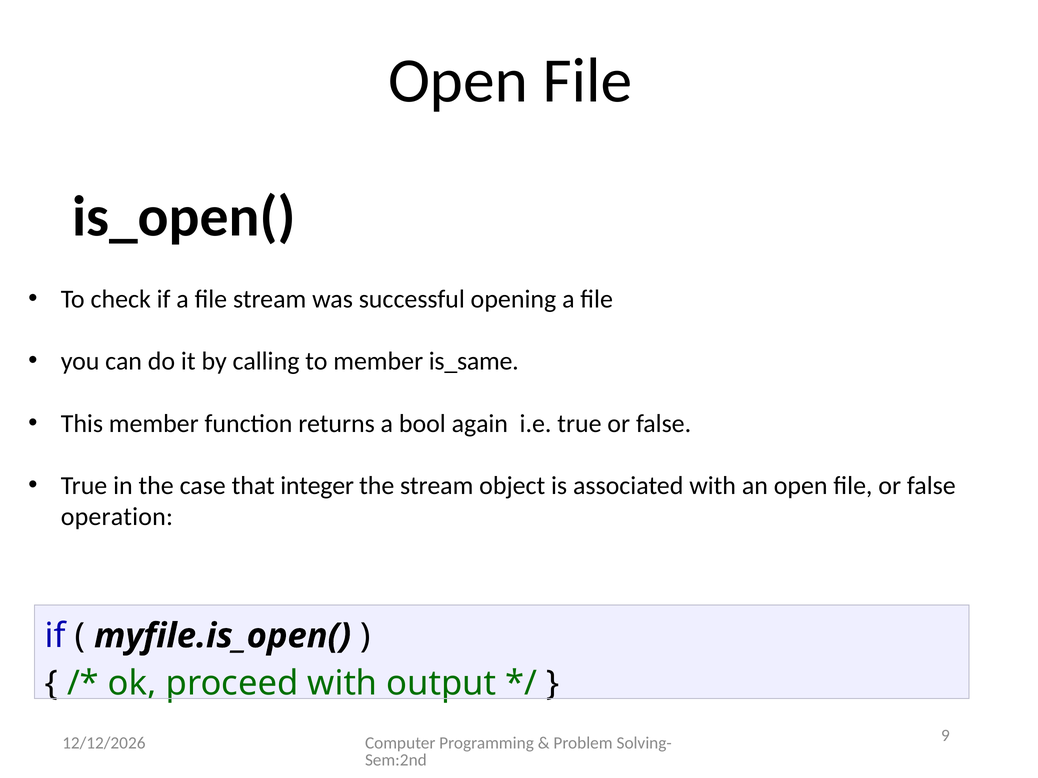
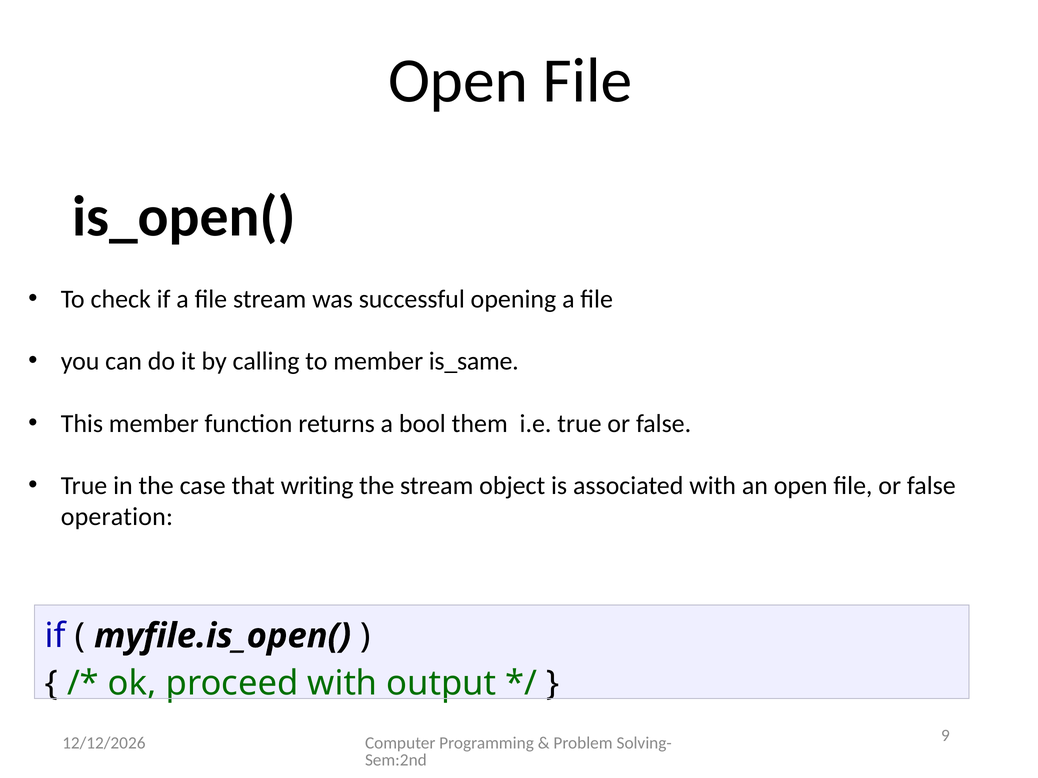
again: again -> them
integer: integer -> writing
